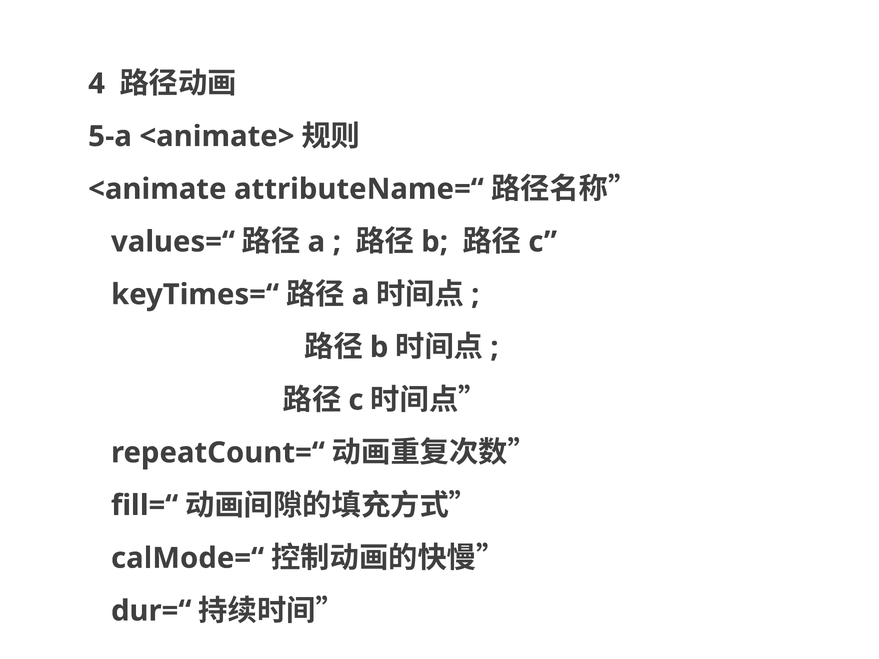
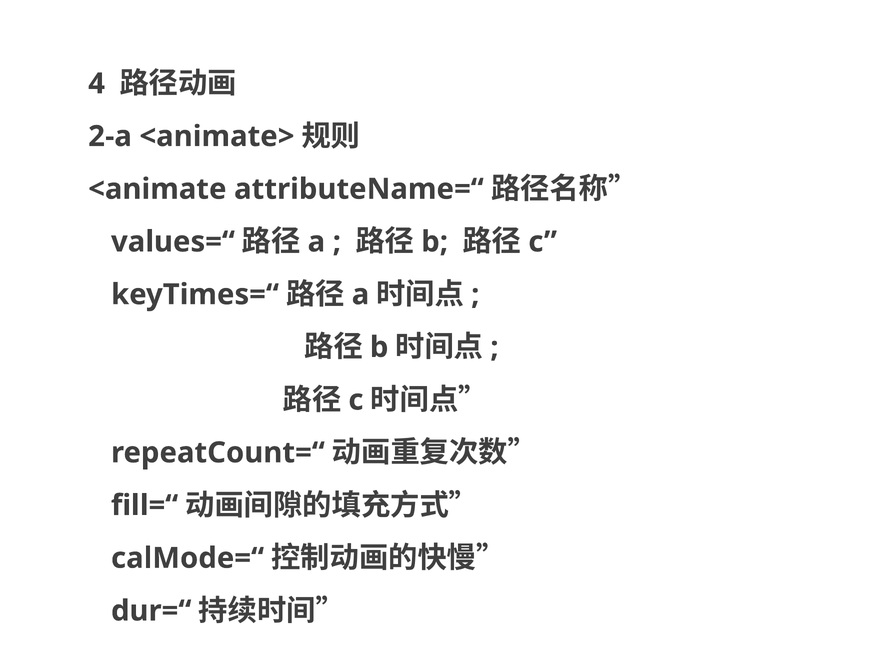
5-a: 5-a -> 2-a
